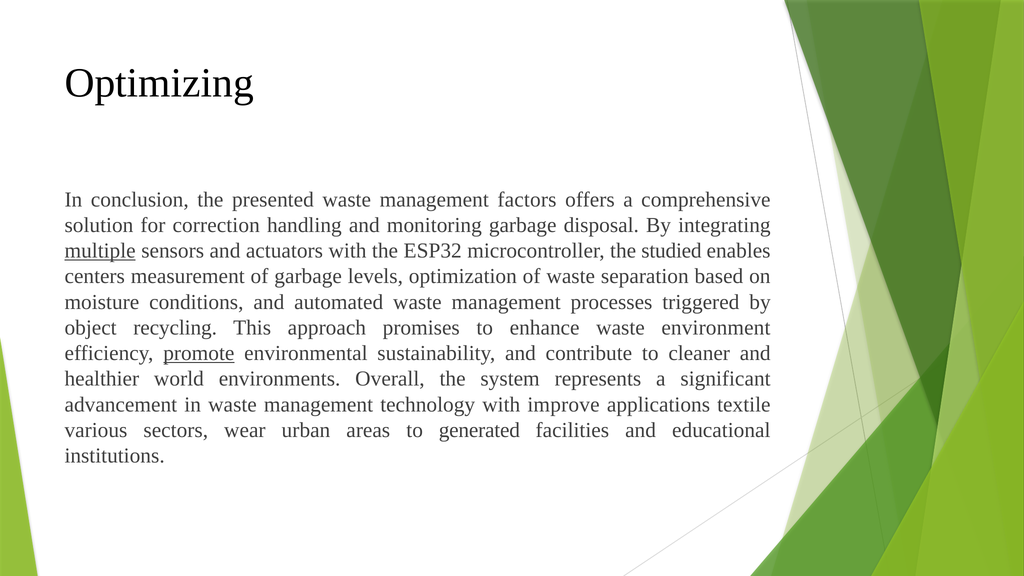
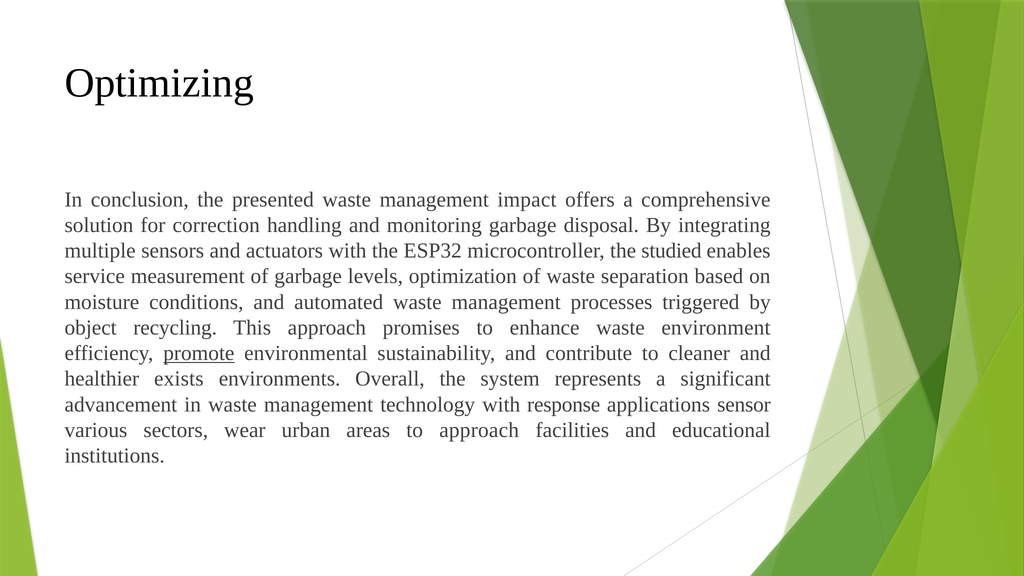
factors: factors -> impact
multiple underline: present -> none
centers: centers -> service
world: world -> exists
improve: improve -> response
textile: textile -> sensor
to generated: generated -> approach
